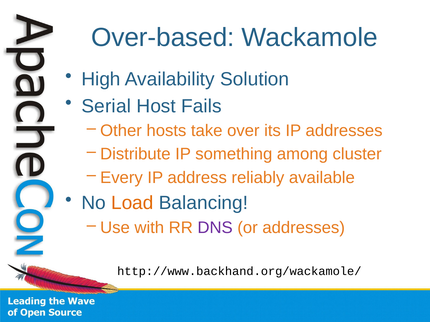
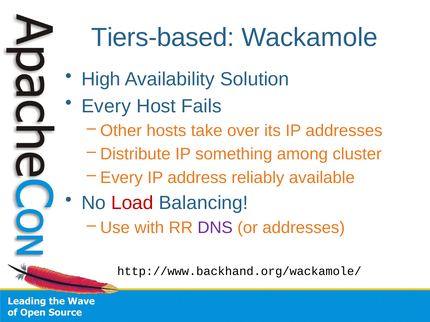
Over-based: Over-based -> Tiers-based
Serial at (106, 106): Serial -> Every
Load colour: orange -> red
